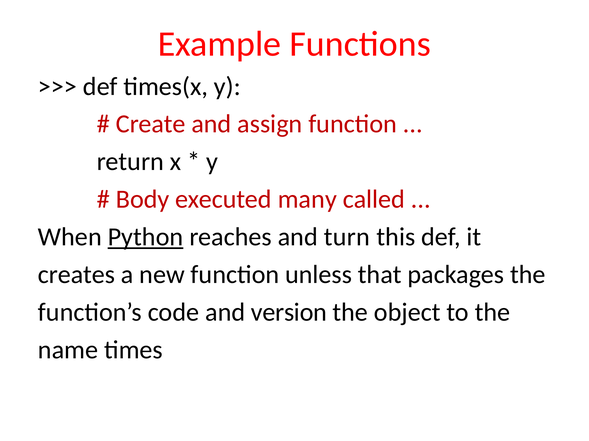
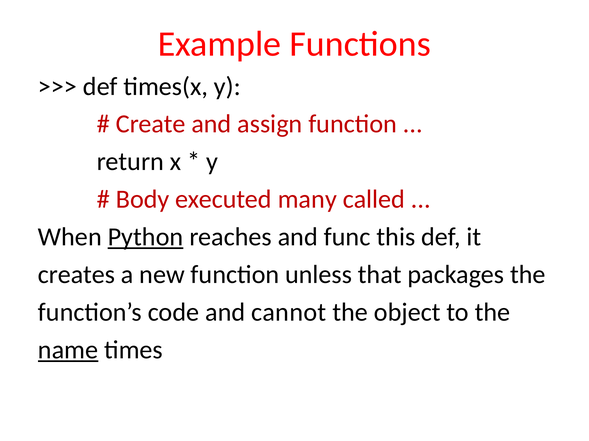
turn: turn -> func
version: version -> cannot
name underline: none -> present
